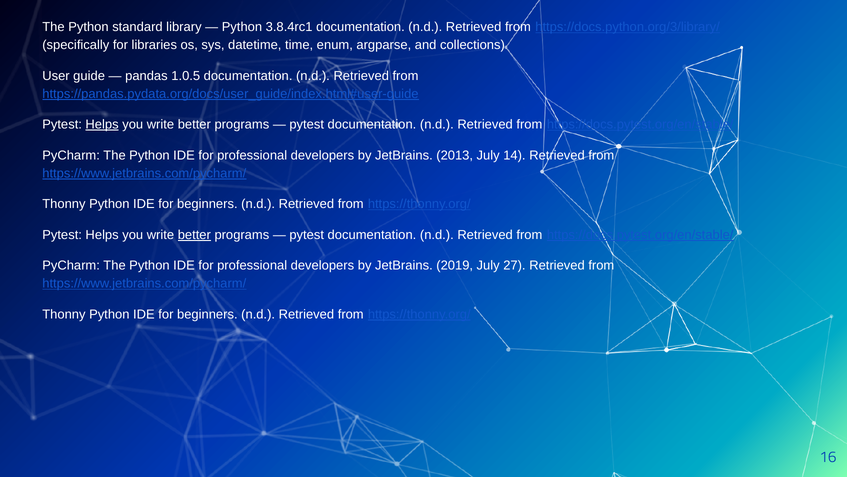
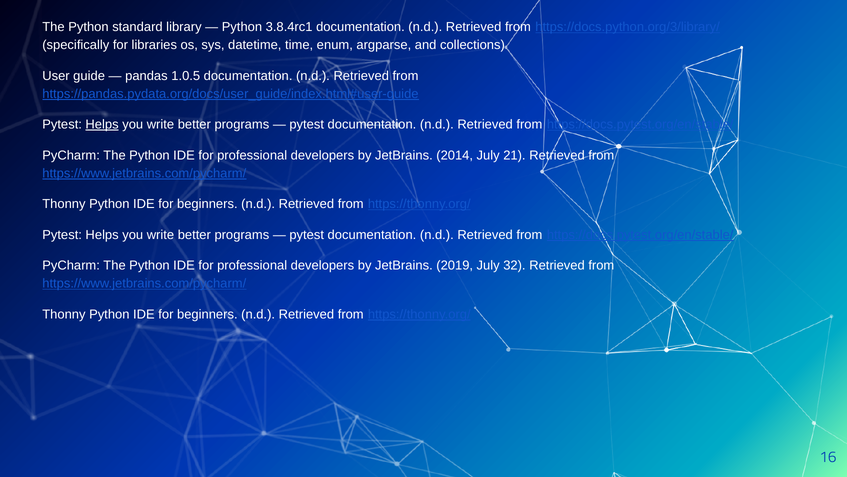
2013: 2013 -> 2014
14: 14 -> 21
better at (194, 235) underline: present -> none
27: 27 -> 32
